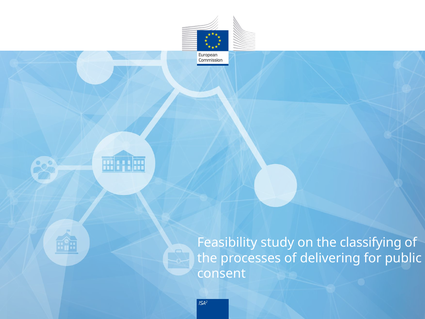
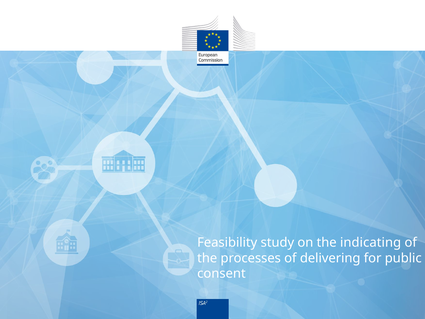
classifying: classifying -> indicating
